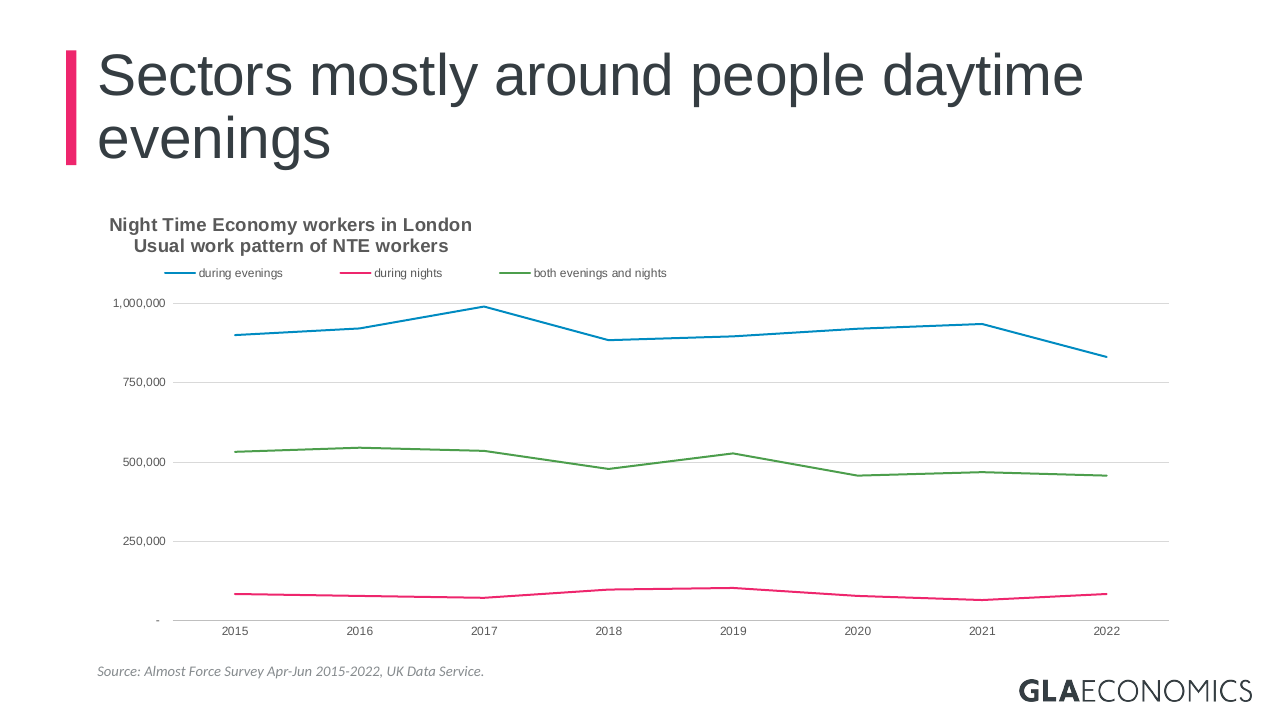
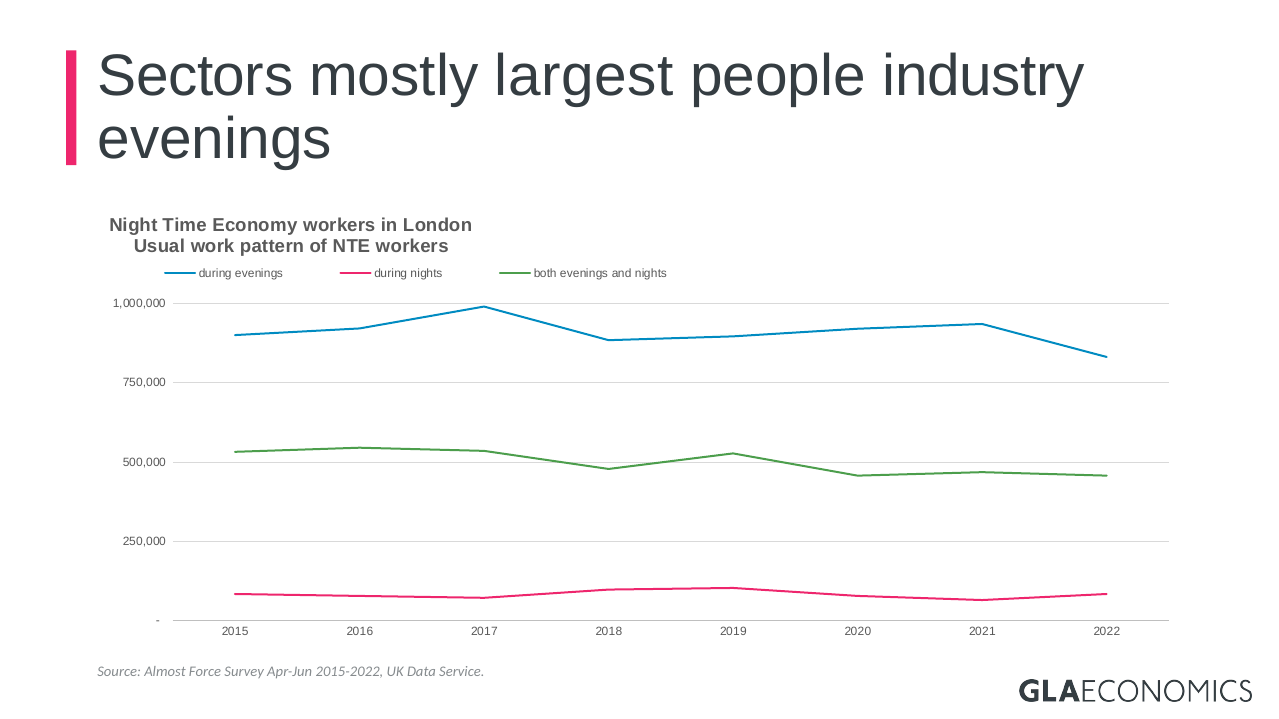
around: around -> largest
daytime: daytime -> industry
